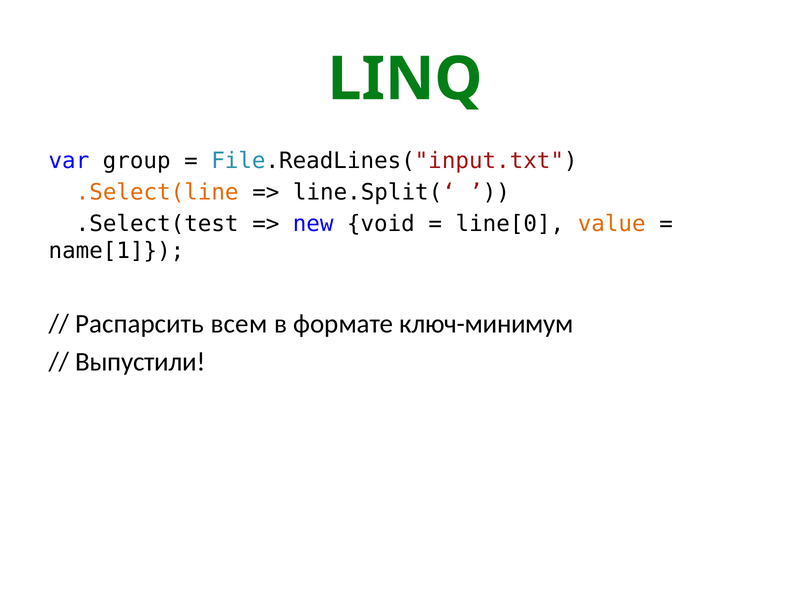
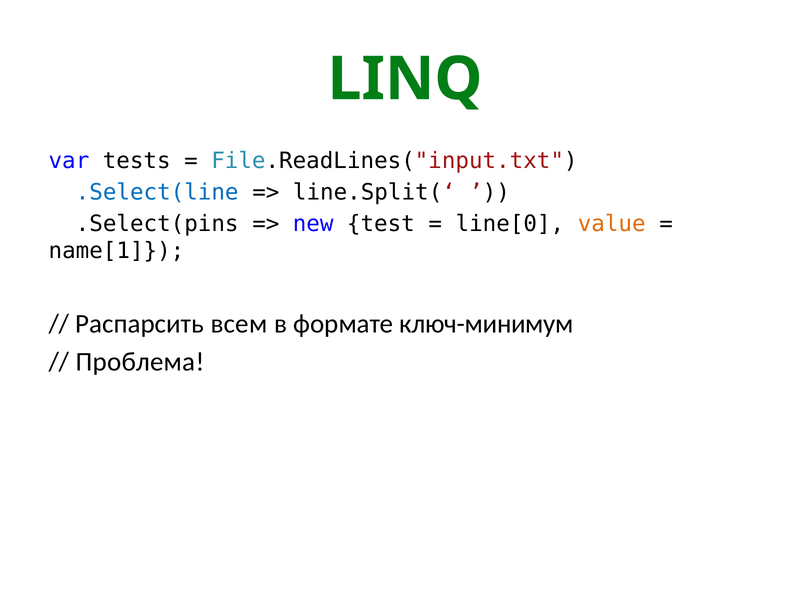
group: group -> tests
.Select(line colour: orange -> blue
.Select(test: .Select(test -> .Select(pins
void: void -> test
Выпустили: Выпустили -> Проблема
